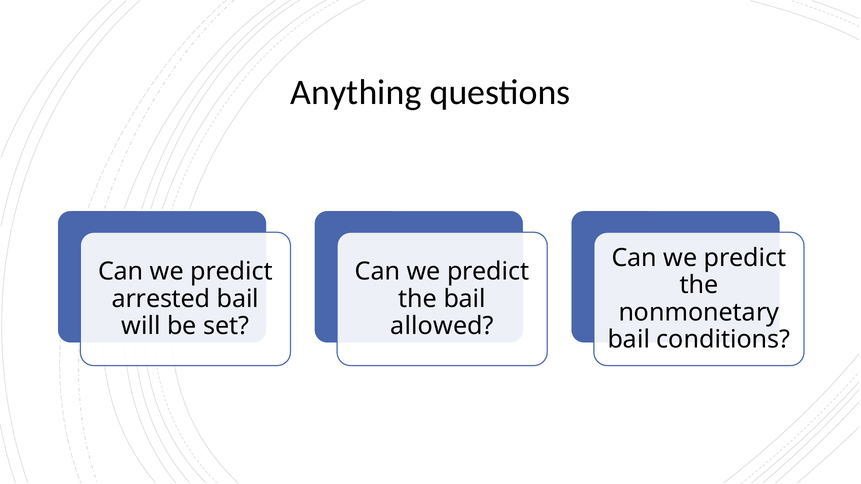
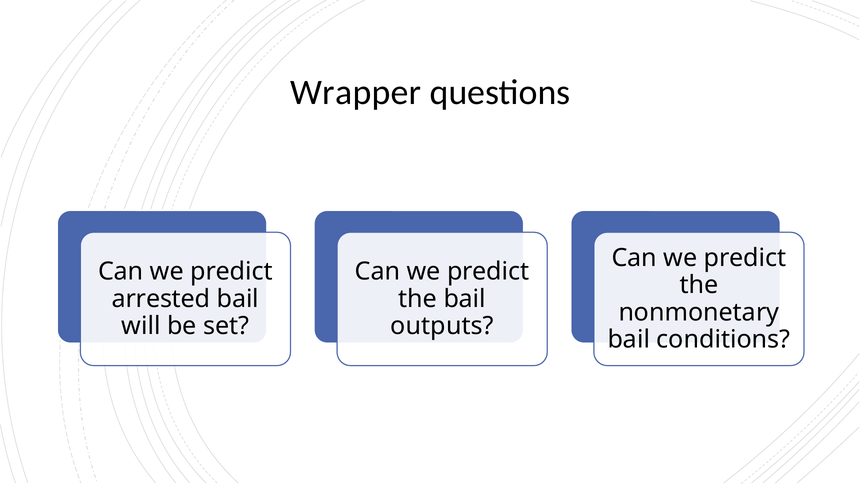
Anything: Anything -> Wrapper
allowed: allowed -> outputs
